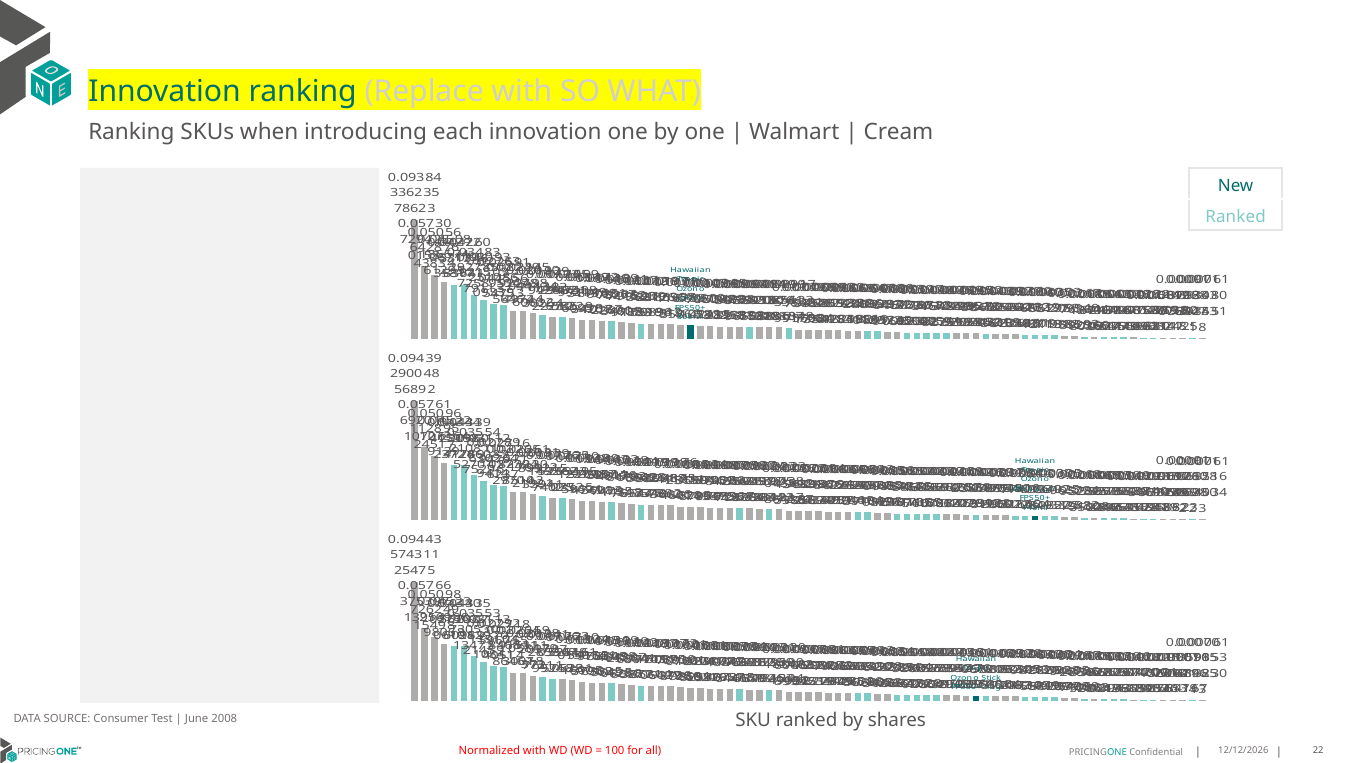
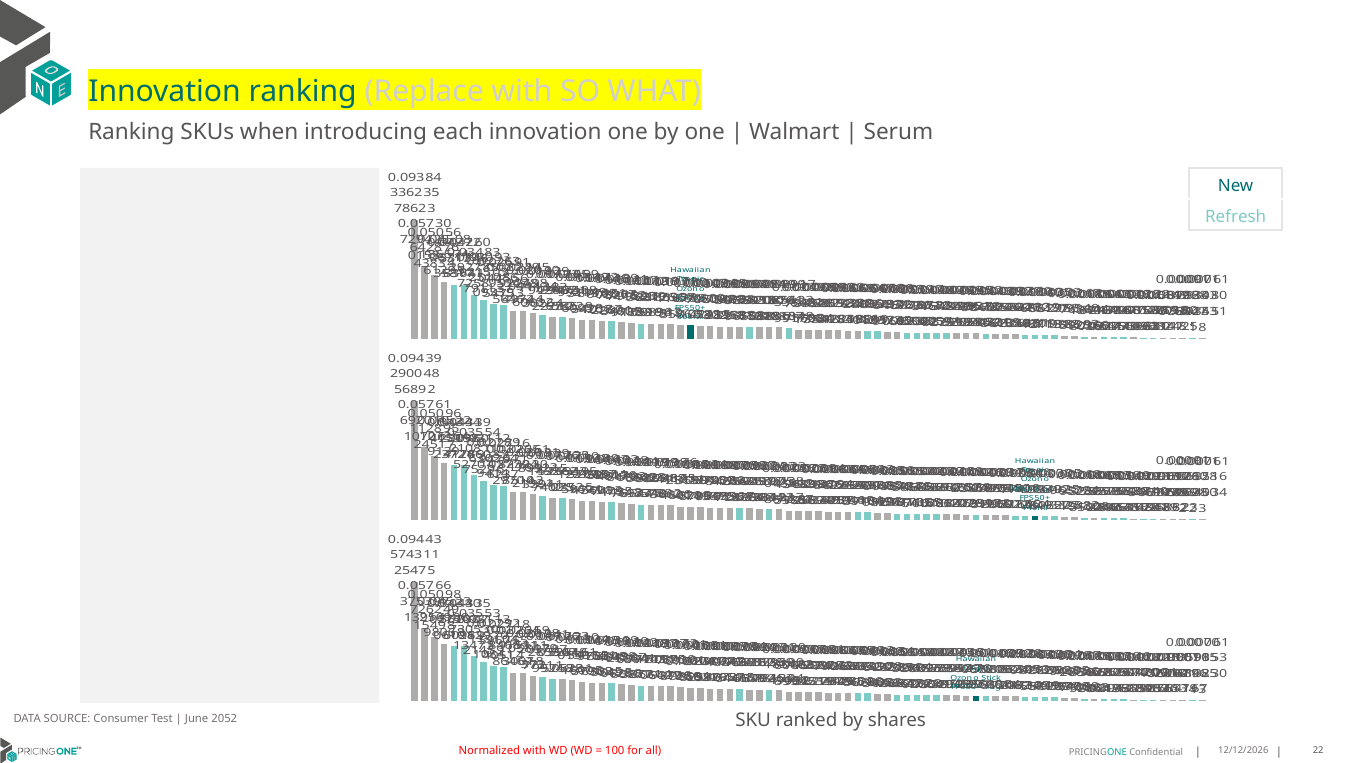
Cream: Cream -> Serum
Ranked at (1236, 217): Ranked -> Refresh
2008: 2008 -> 2052
